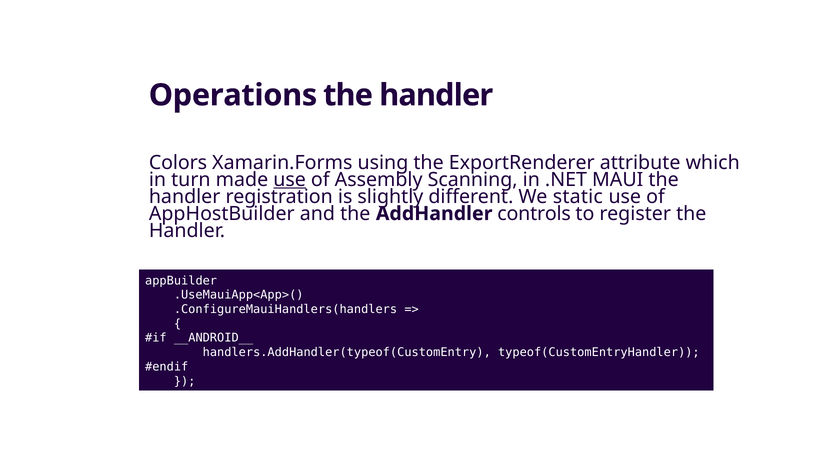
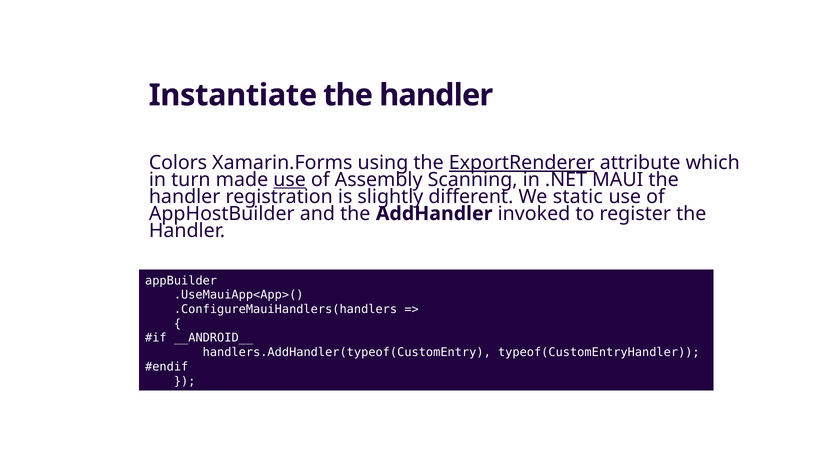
Operations: Operations -> Instantiate
ExportRenderer underline: none -> present
controls: controls -> invoked
